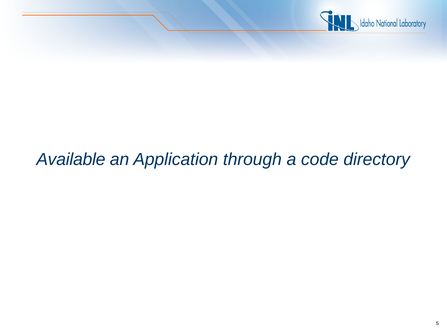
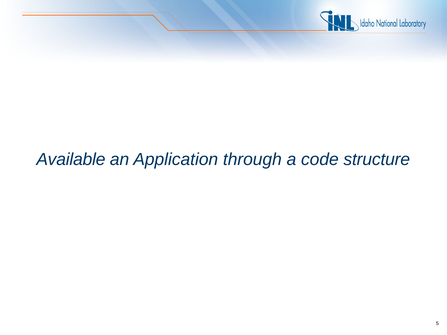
directory: directory -> structure
